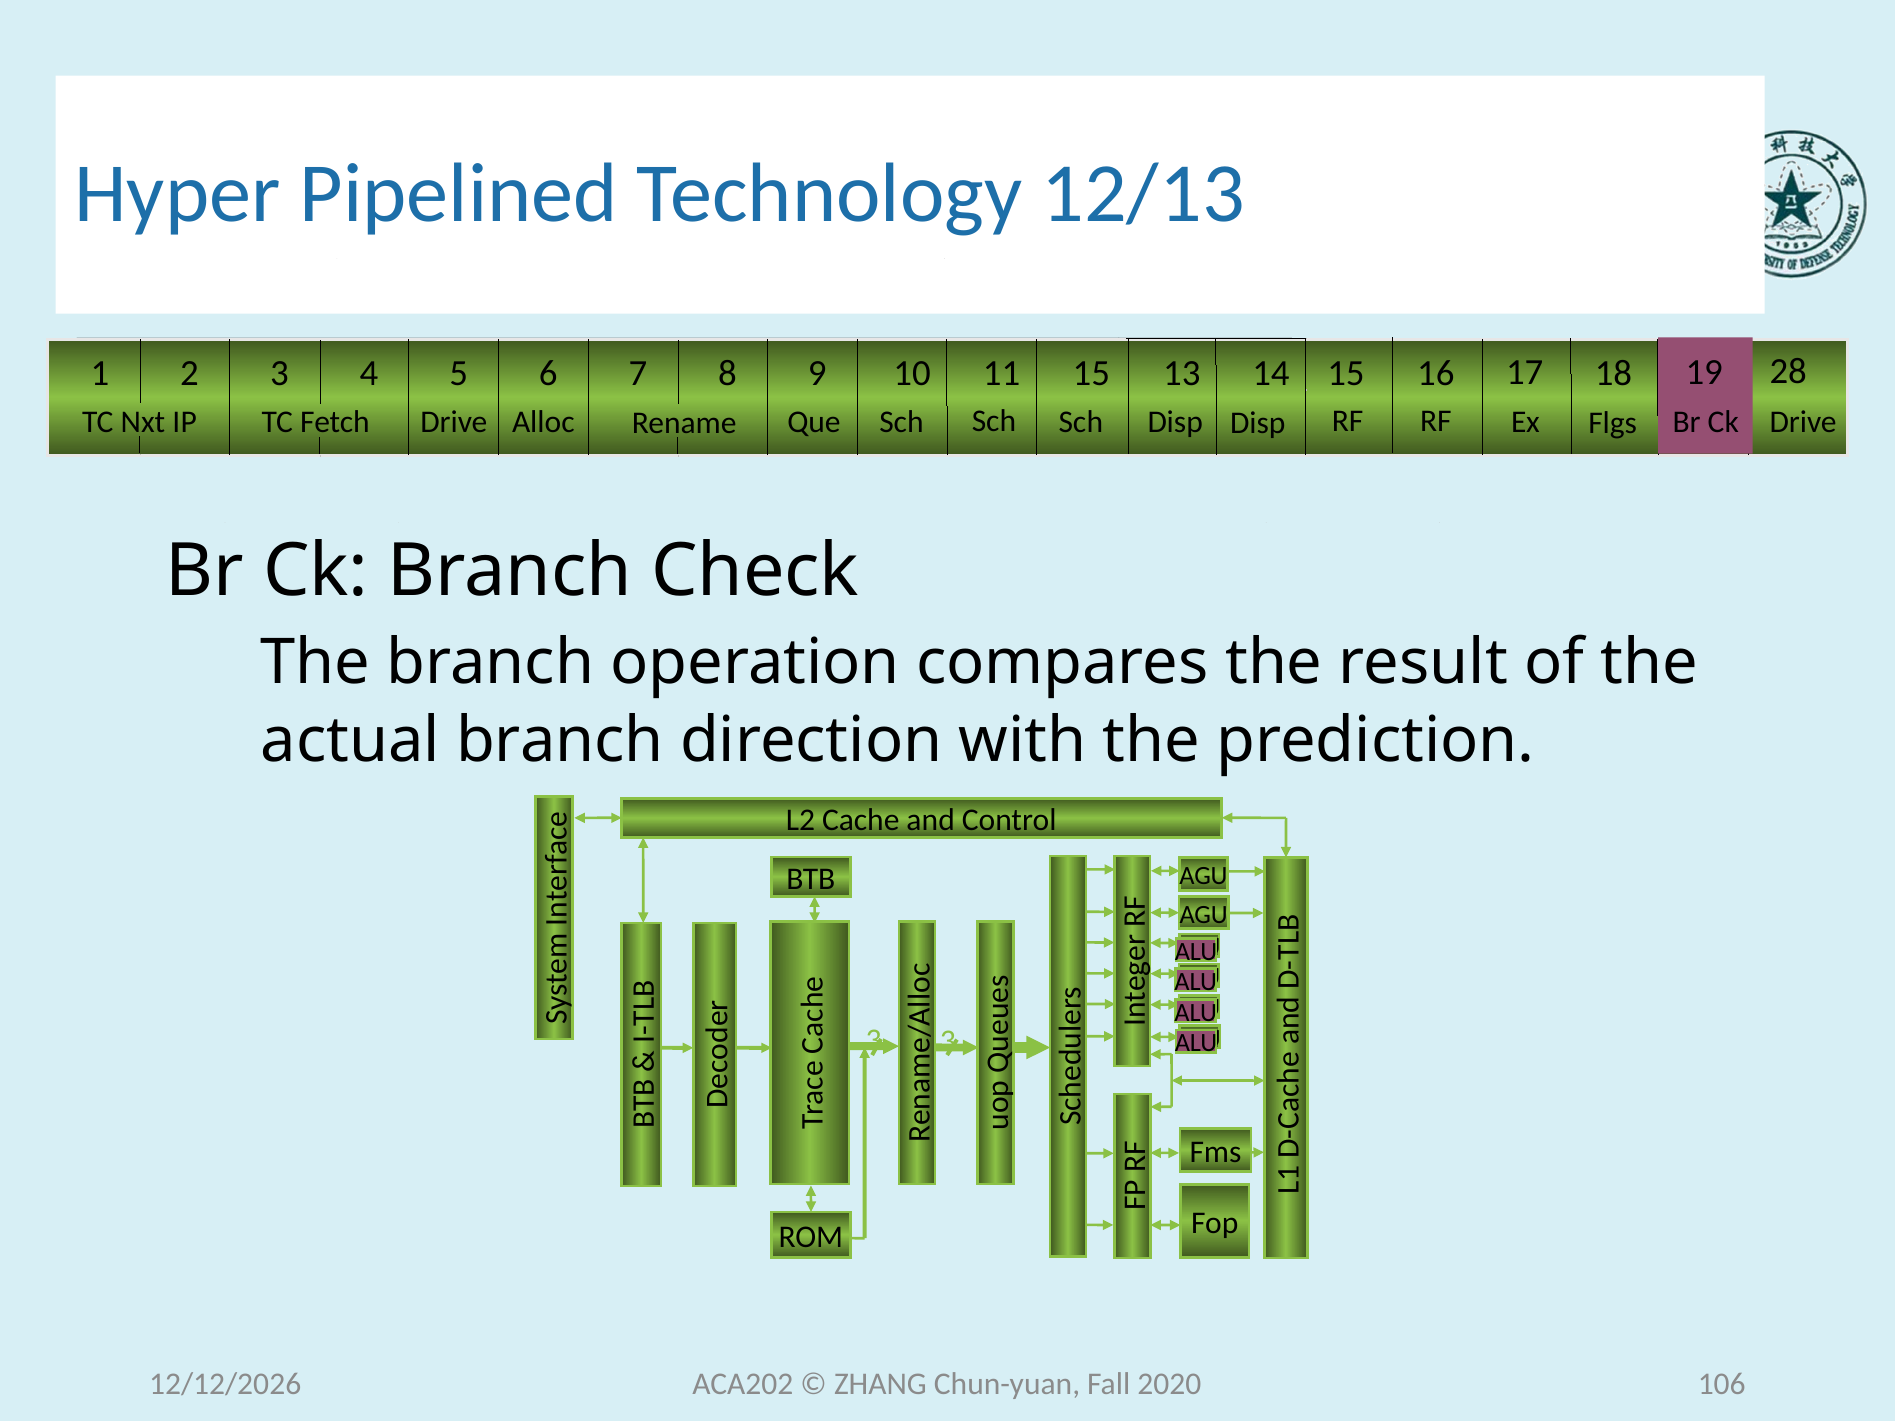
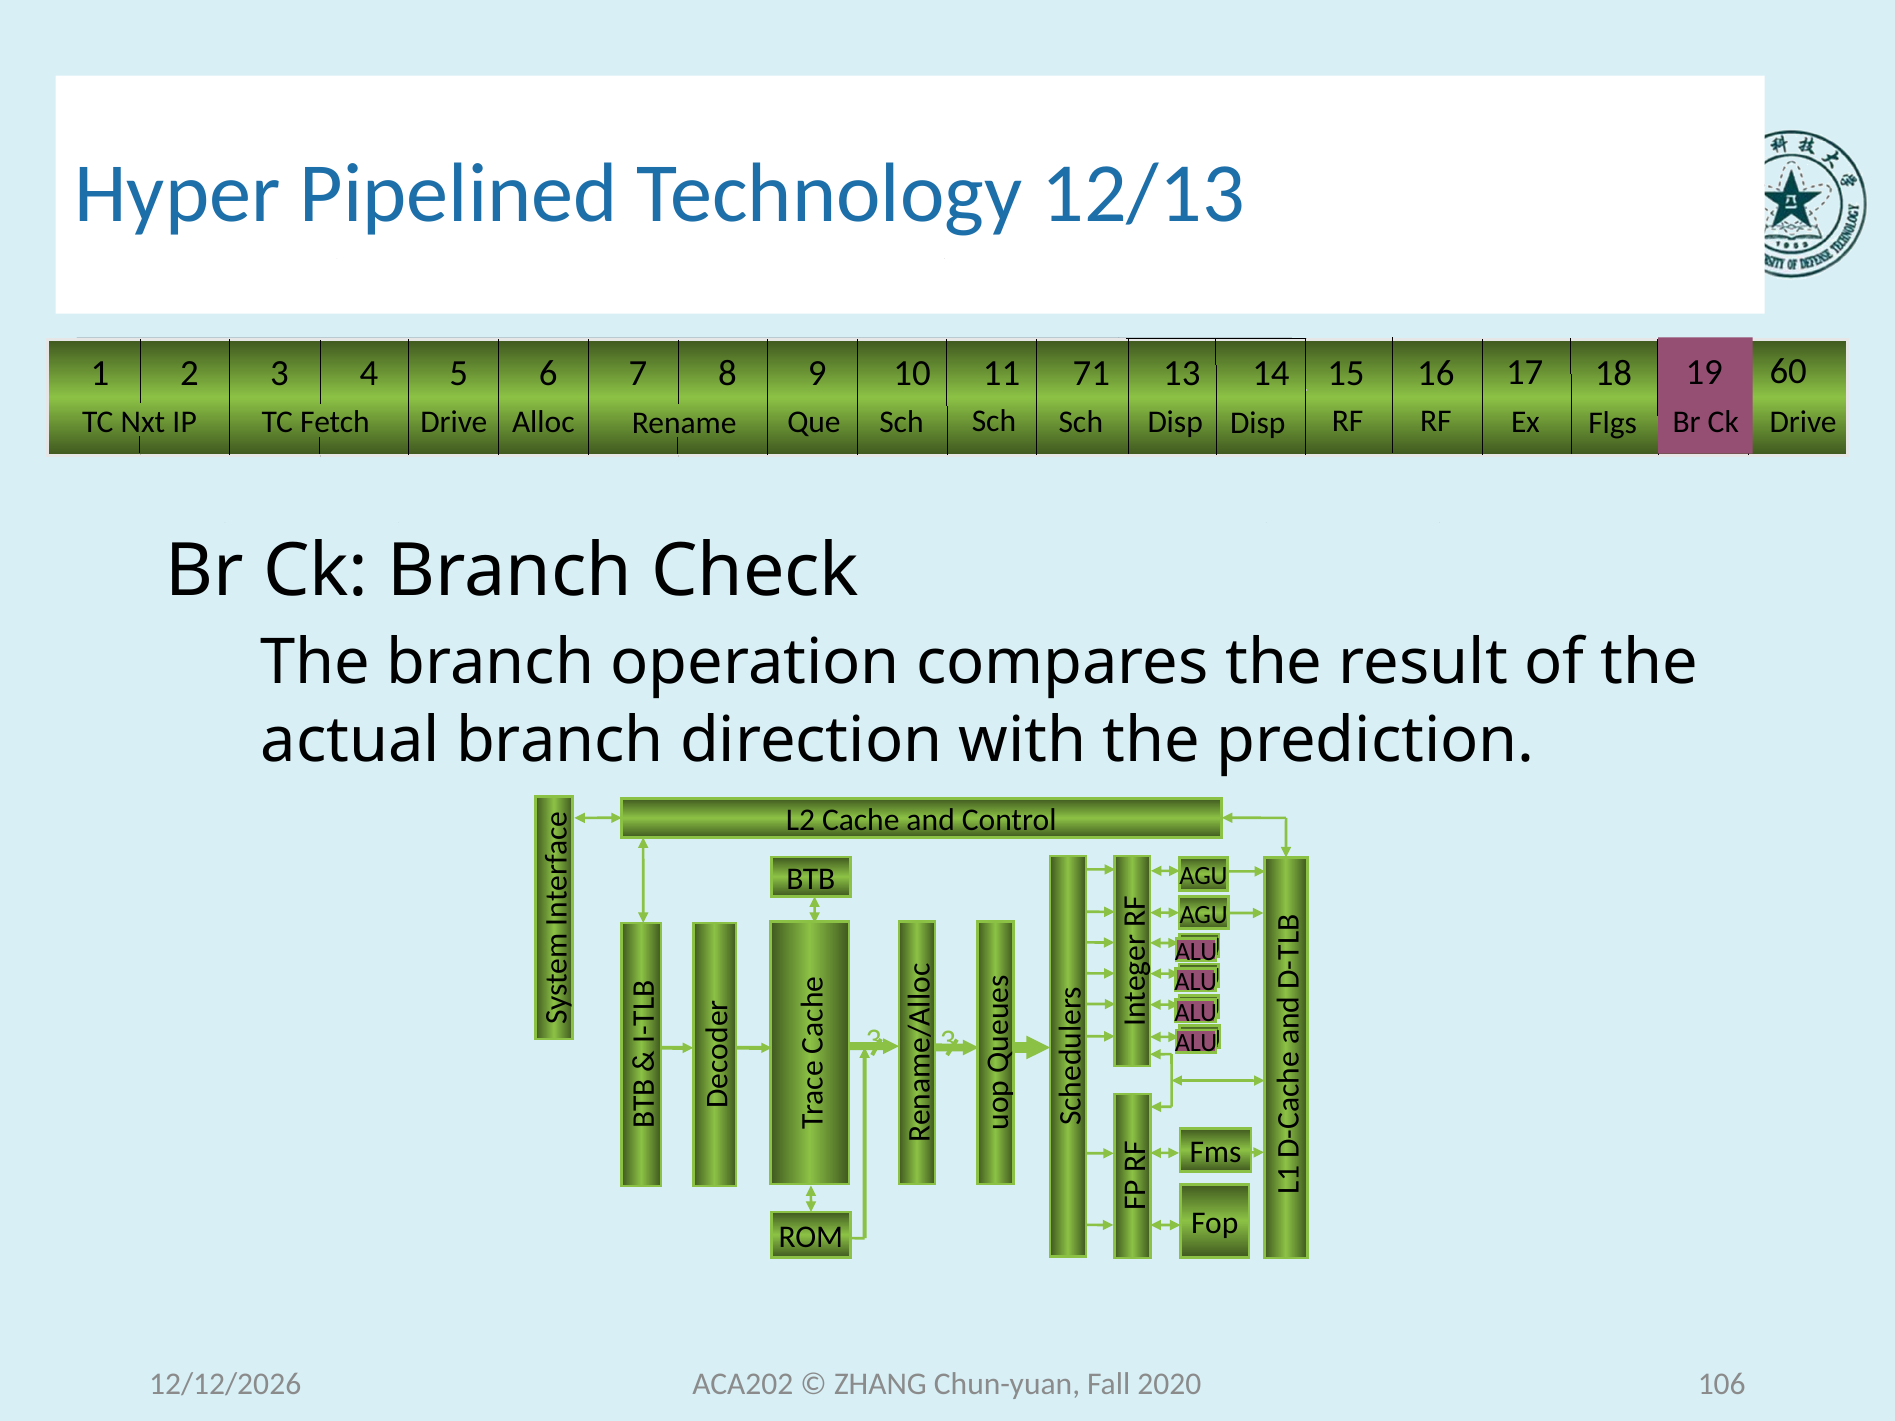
11 15: 15 -> 71
28: 28 -> 60
